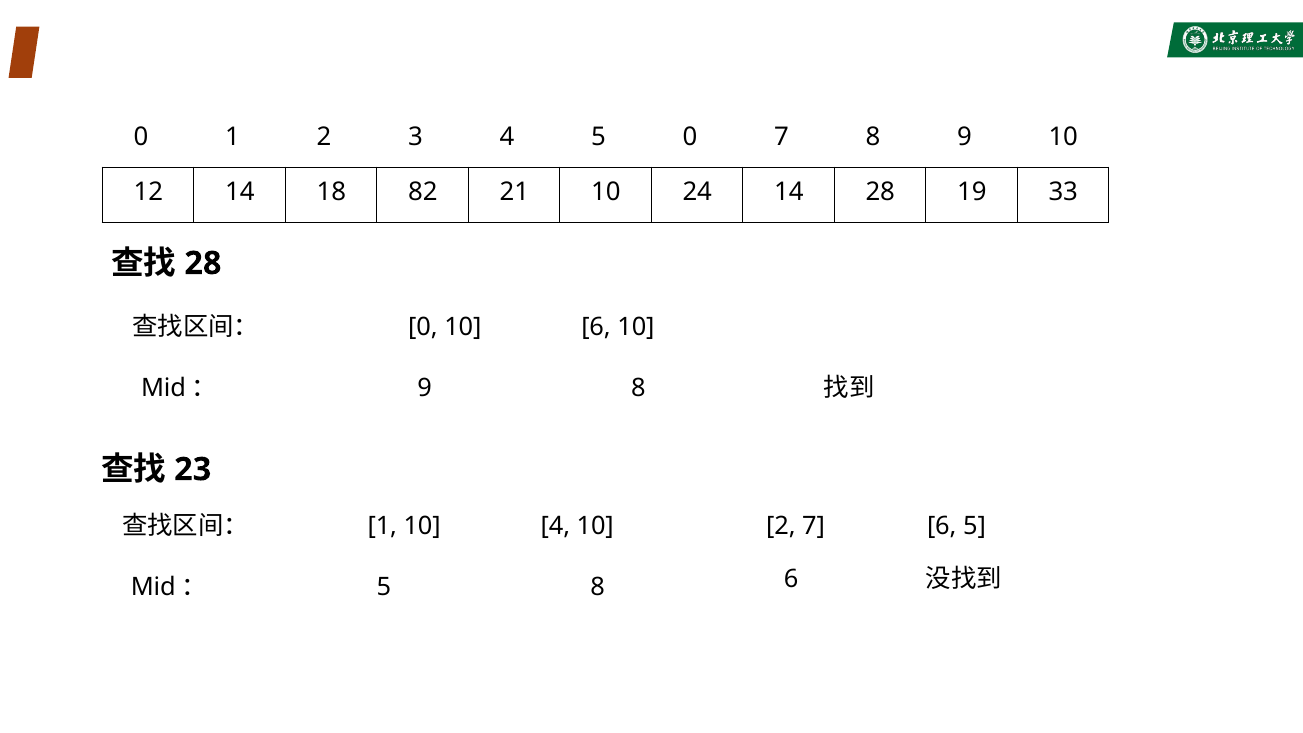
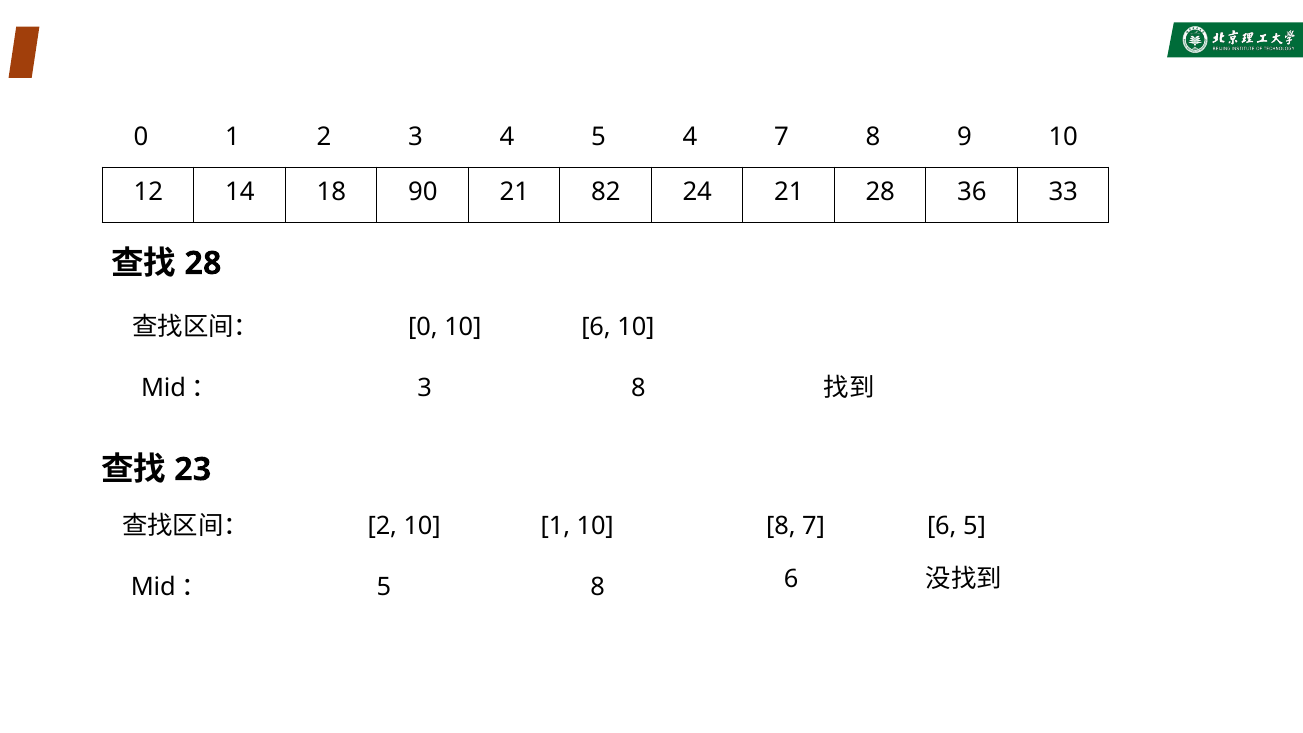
5 0: 0 -> 4
82: 82 -> 90
21 10: 10 -> 82
24 14: 14 -> 21
19: 19 -> 36
9 at (425, 388): 9 -> 3
1 at (382, 526): 1 -> 2
10 4: 4 -> 1
2 at (781, 526): 2 -> 8
